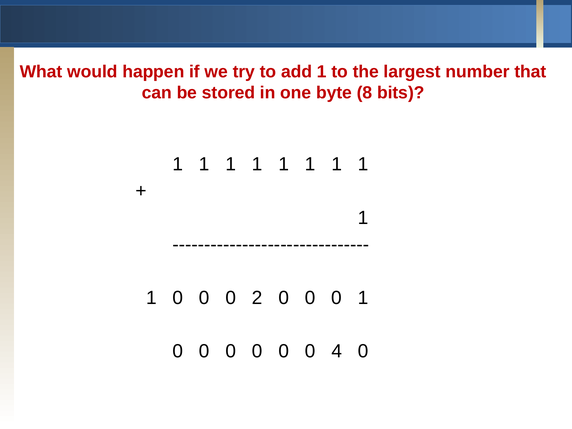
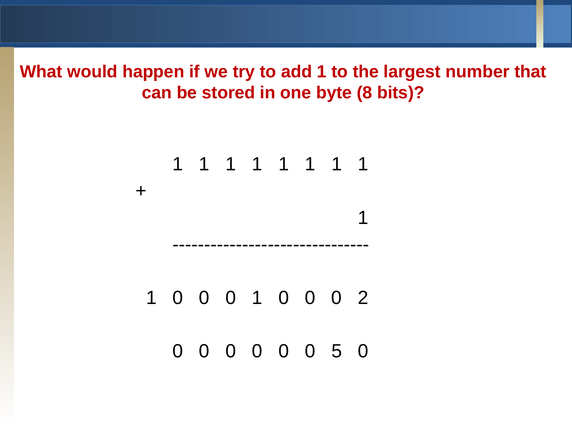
0 2: 2 -> 1
0 1: 1 -> 2
4: 4 -> 5
